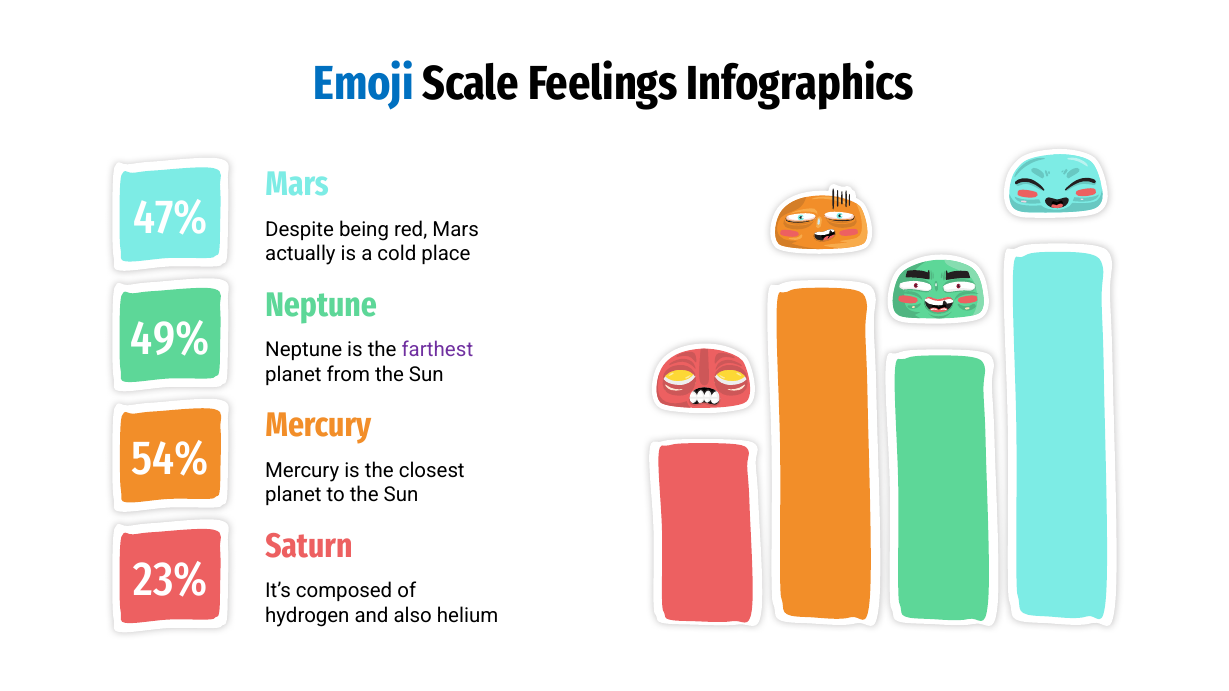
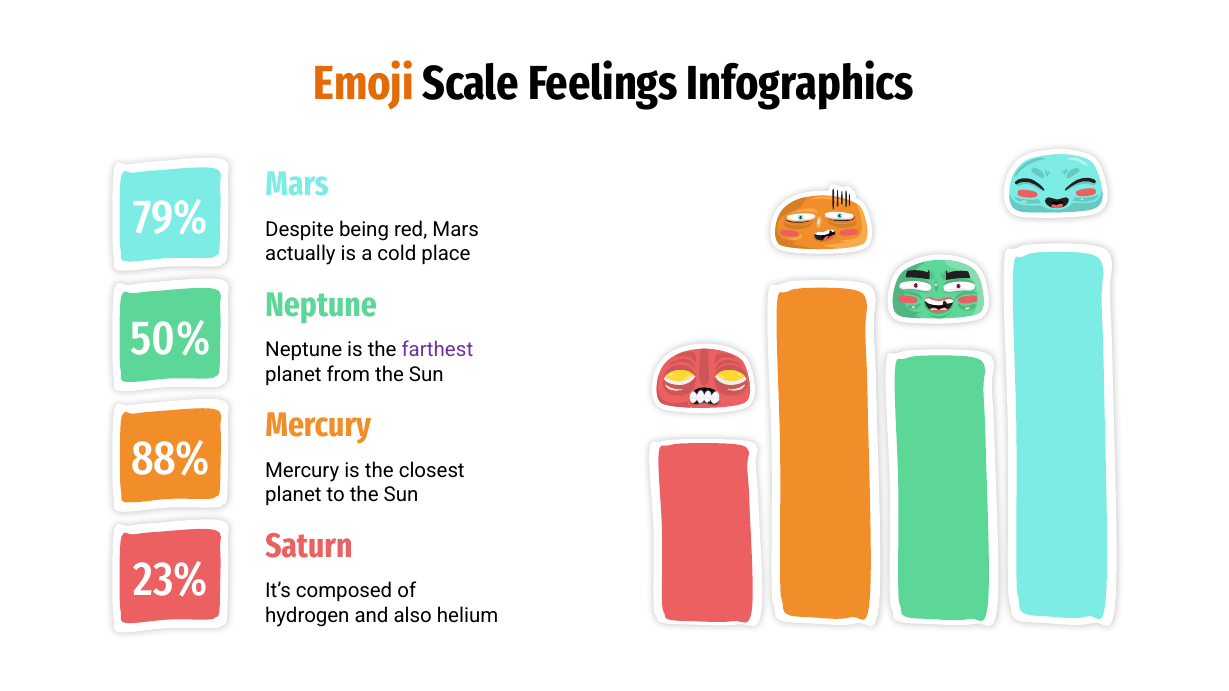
Emoji colour: blue -> orange
47%: 47% -> 79%
49%: 49% -> 50%
54%: 54% -> 88%
